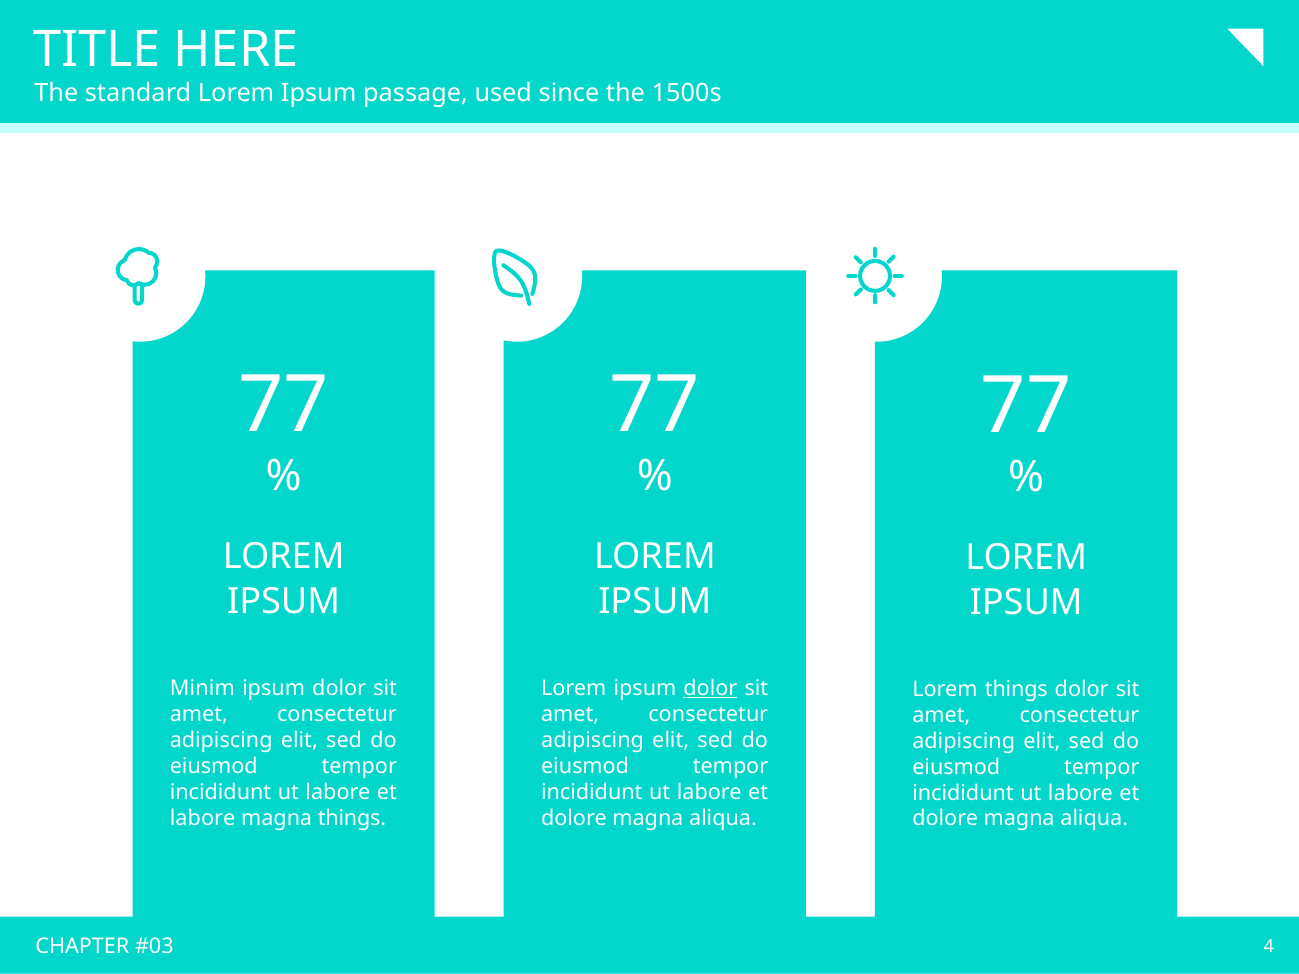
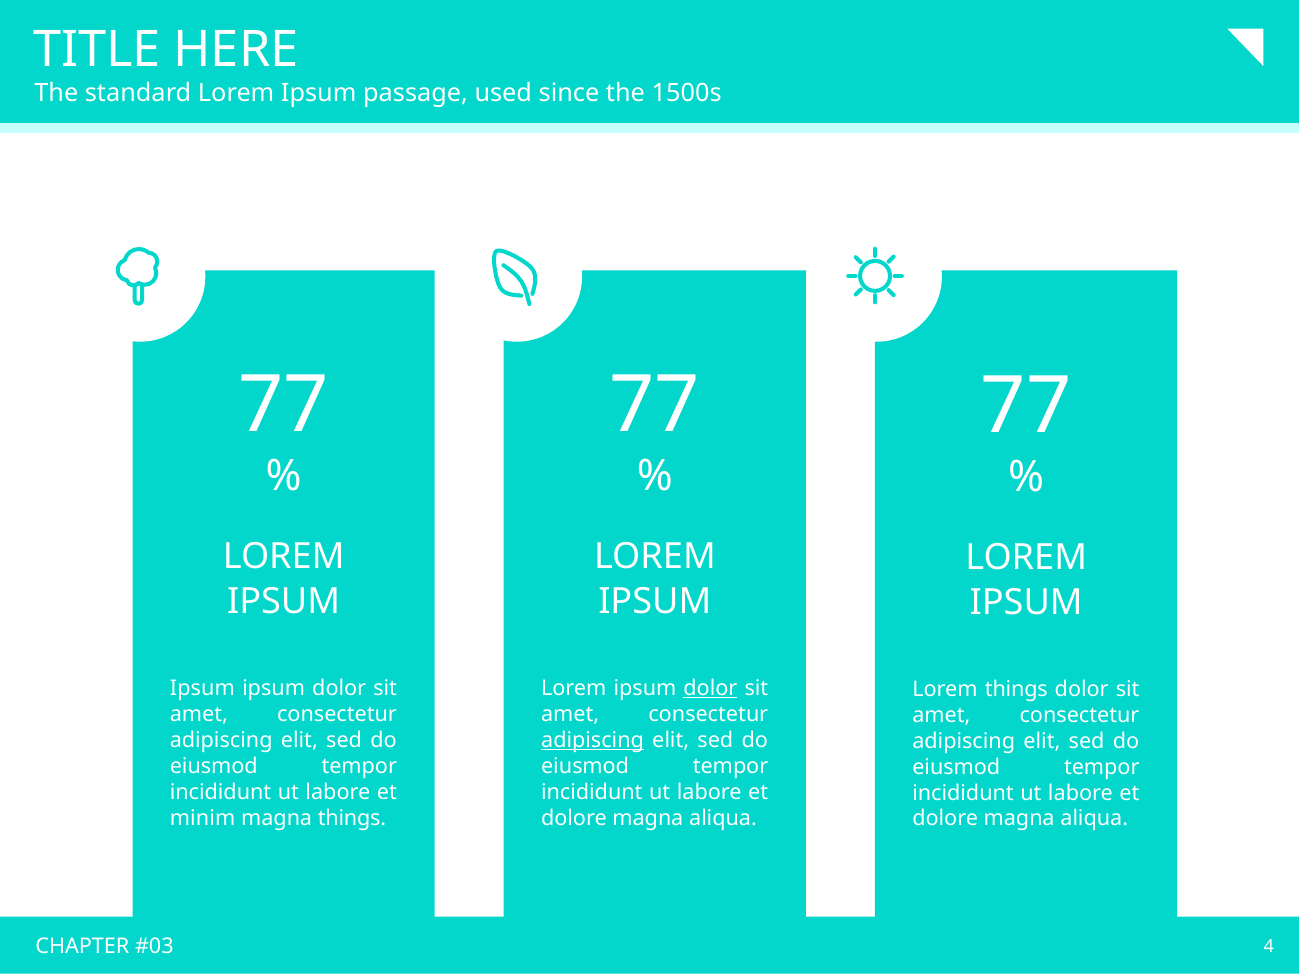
Minim at (202, 688): Minim -> Ipsum
adipiscing at (593, 740) underline: none -> present
labore at (203, 818): labore -> minim
